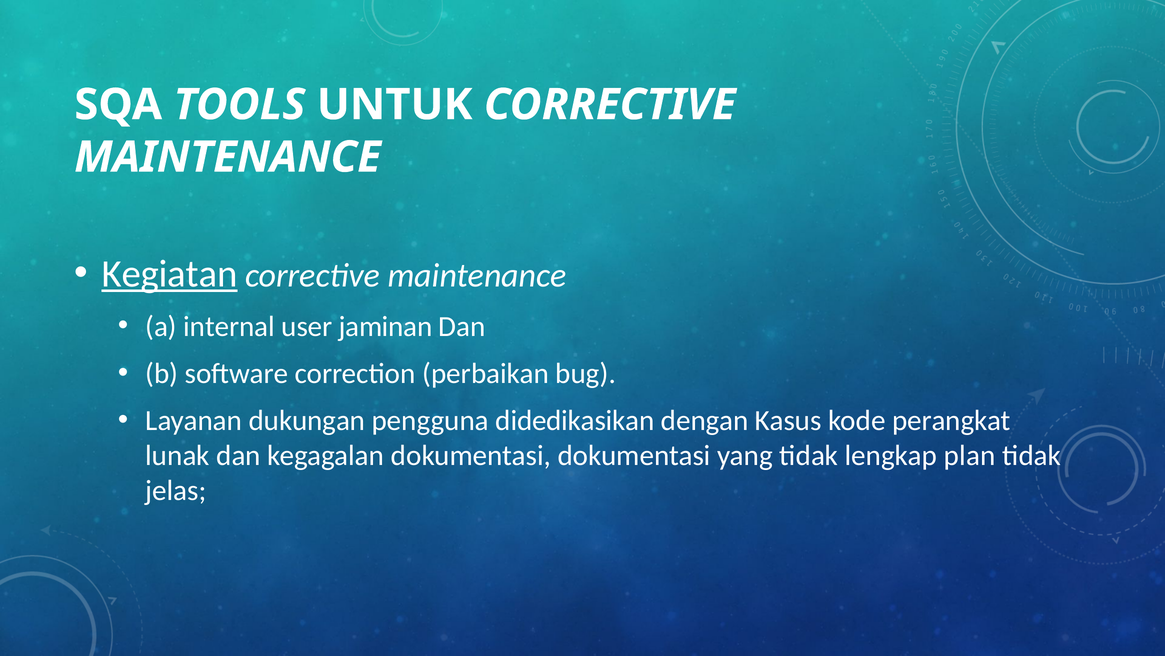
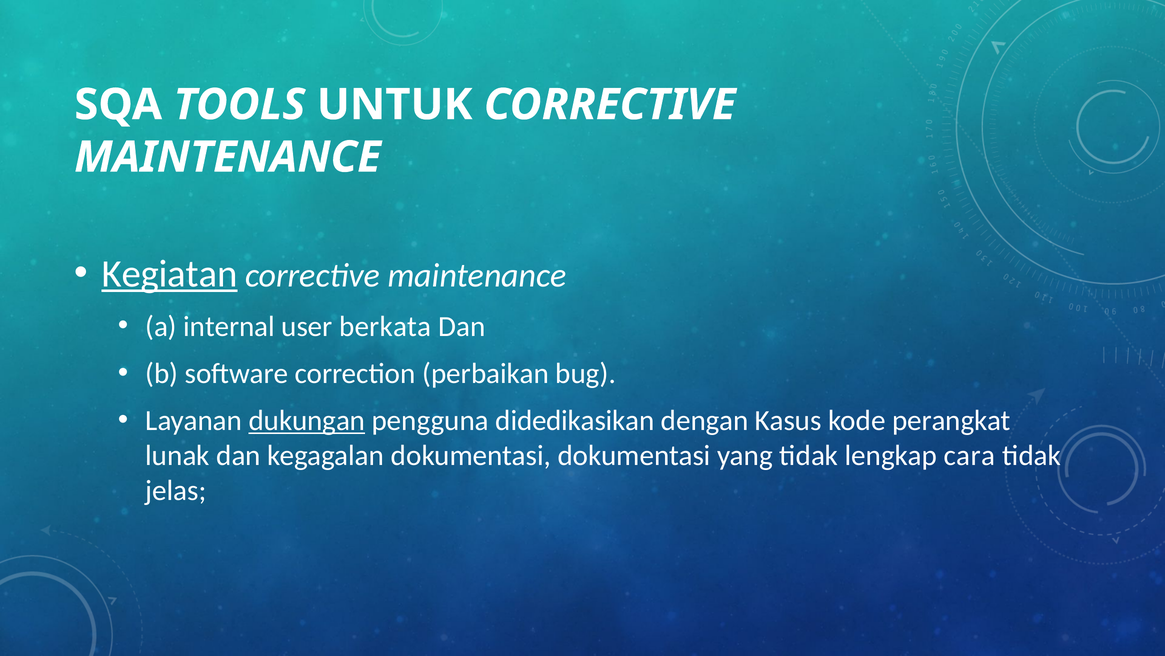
jaminan: jaminan -> berkata
dukungan underline: none -> present
plan: plan -> cara
